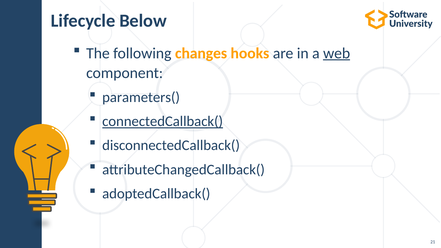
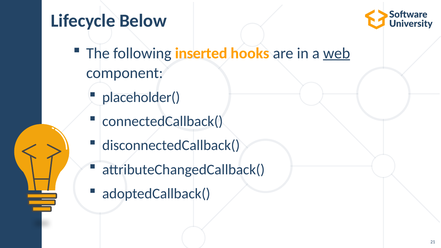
changes: changes -> inserted
parameters(: parameters( -> placeholder(
connectedCallback( underline: present -> none
